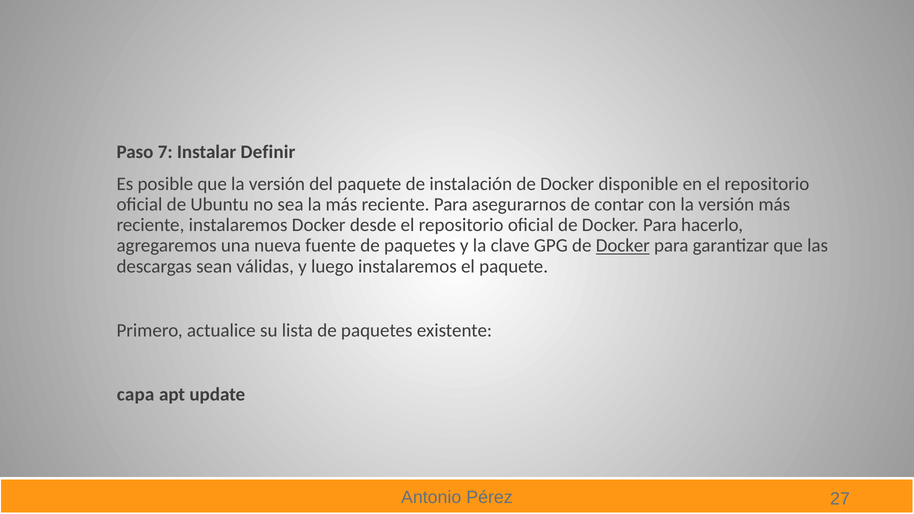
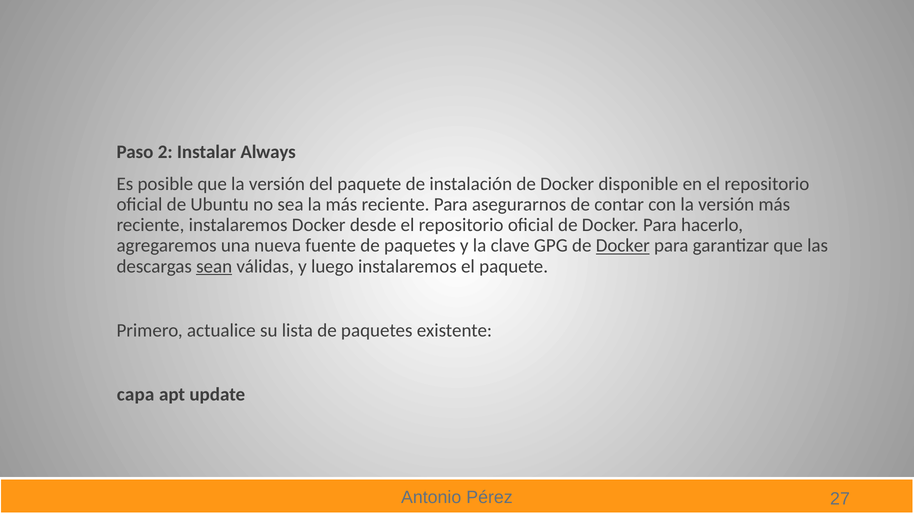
7: 7 -> 2
Definir: Definir -> Always
sean underline: none -> present
